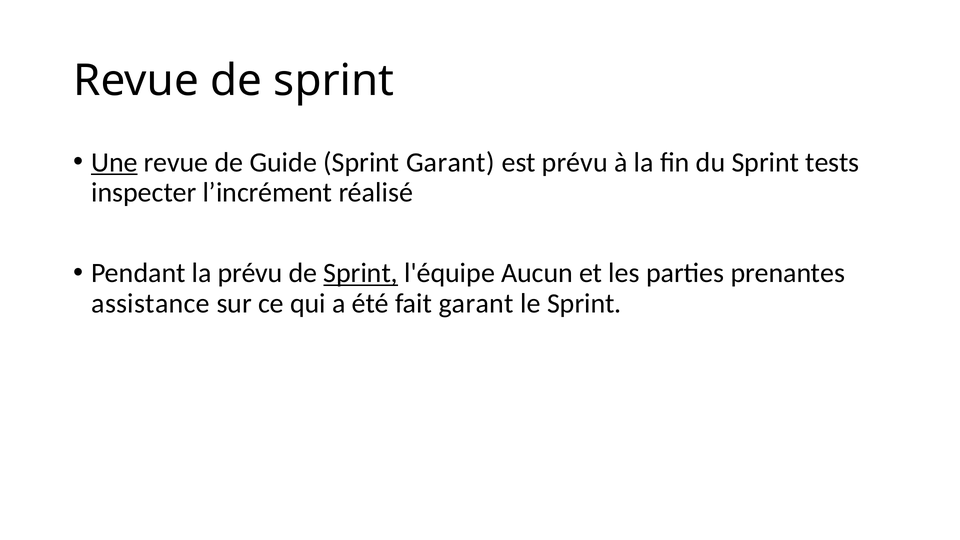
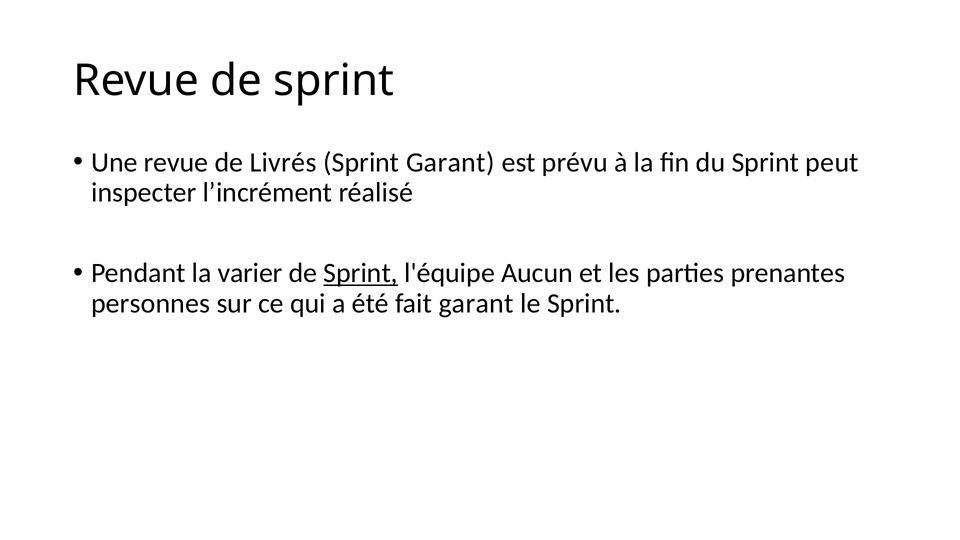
Une underline: present -> none
Guide: Guide -> Livrés
tests: tests -> peut
la prévu: prévu -> varier
assistance: assistance -> personnes
